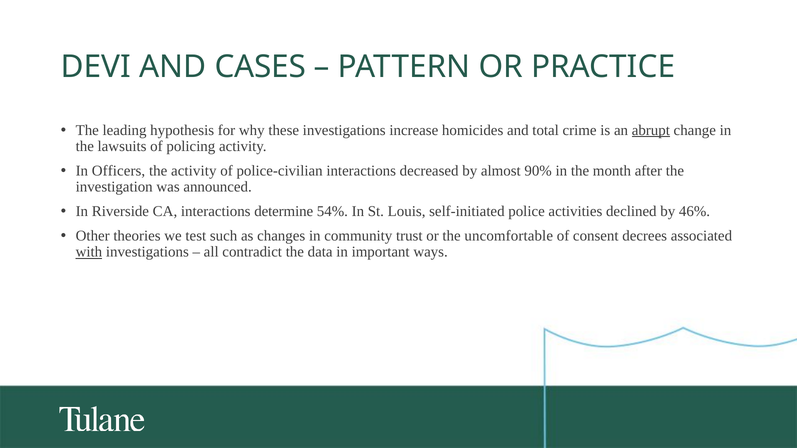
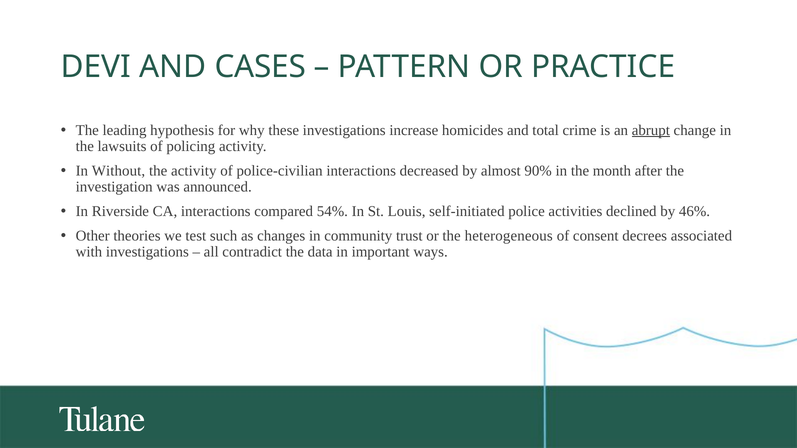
Officers: Officers -> Without
determine: determine -> compared
uncomfortable: uncomfortable -> heterogeneous
with underline: present -> none
